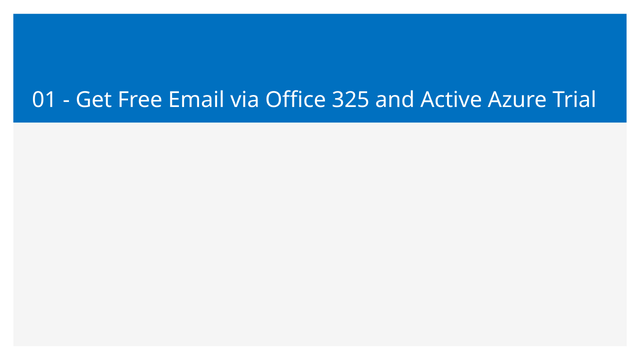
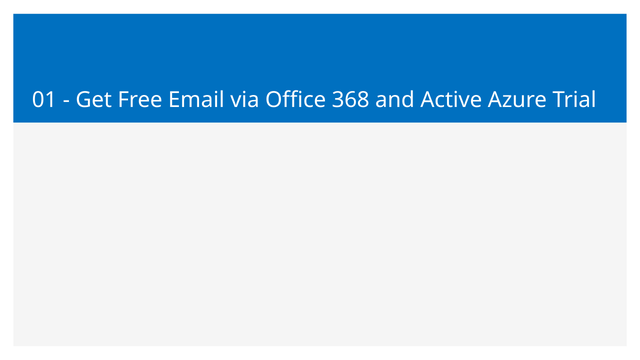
325: 325 -> 368
